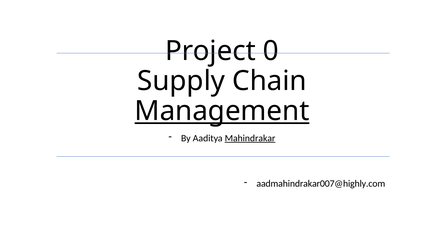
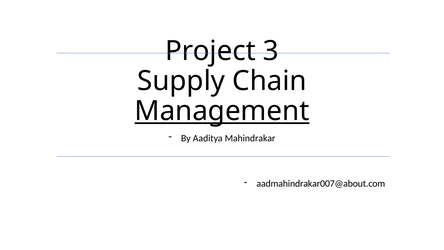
0: 0 -> 3
Mahindrakar underline: present -> none
aadmahindrakar007@highly.com: aadmahindrakar007@highly.com -> aadmahindrakar007@about.com
